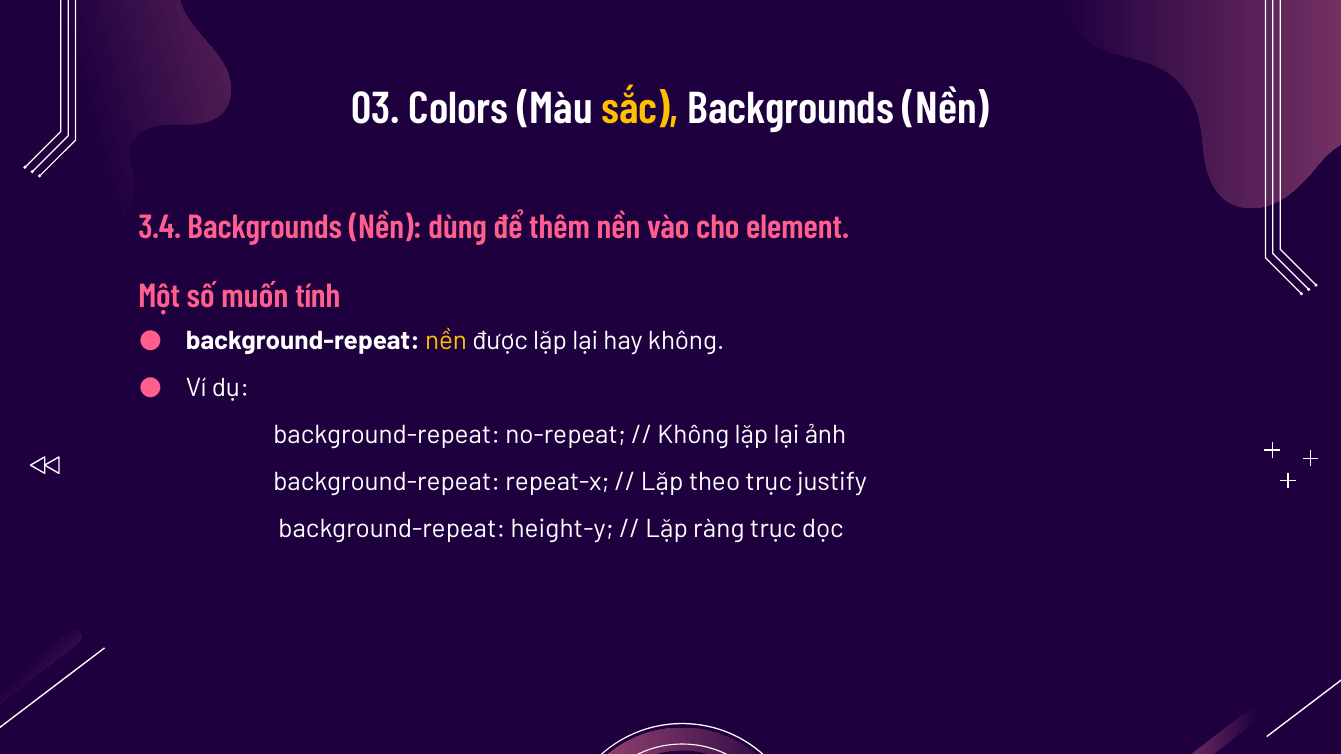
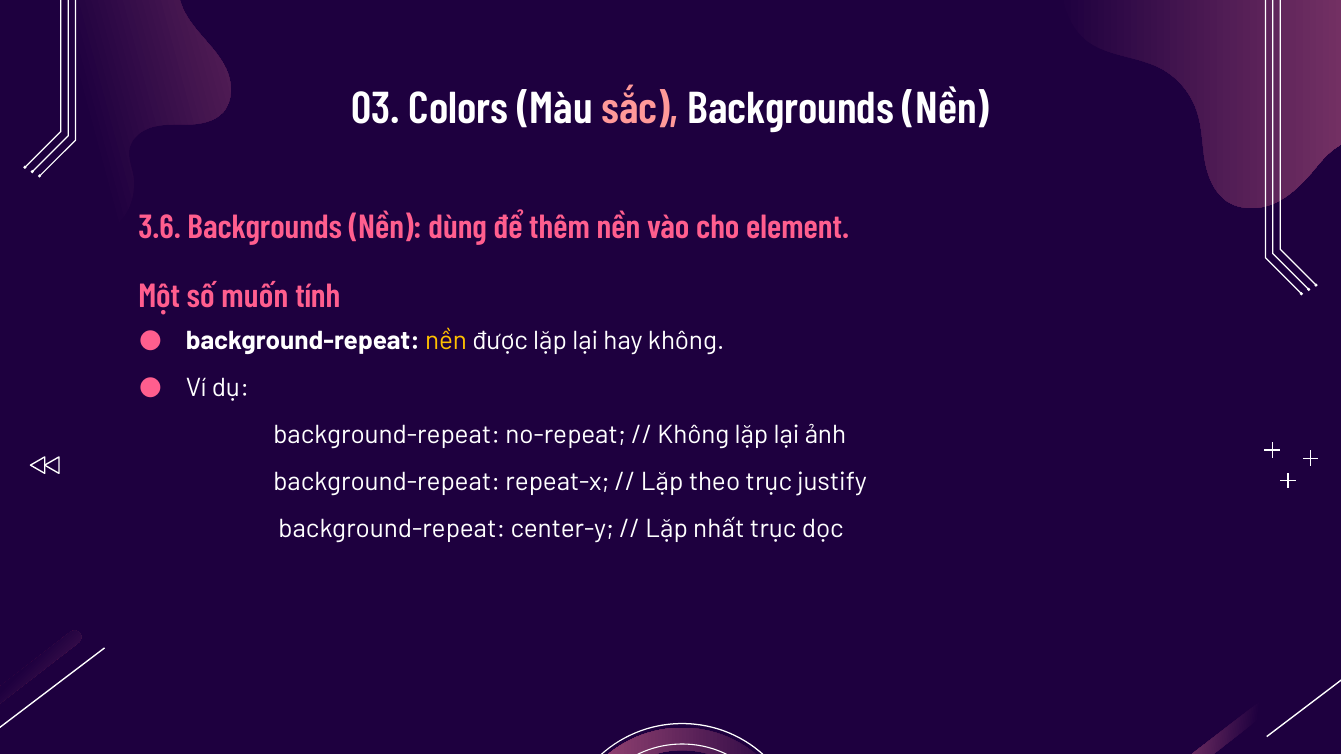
sắc colour: yellow -> pink
3.4: 3.4 -> 3.6
height-y: height-y -> center-y
ràng: ràng -> nhất
